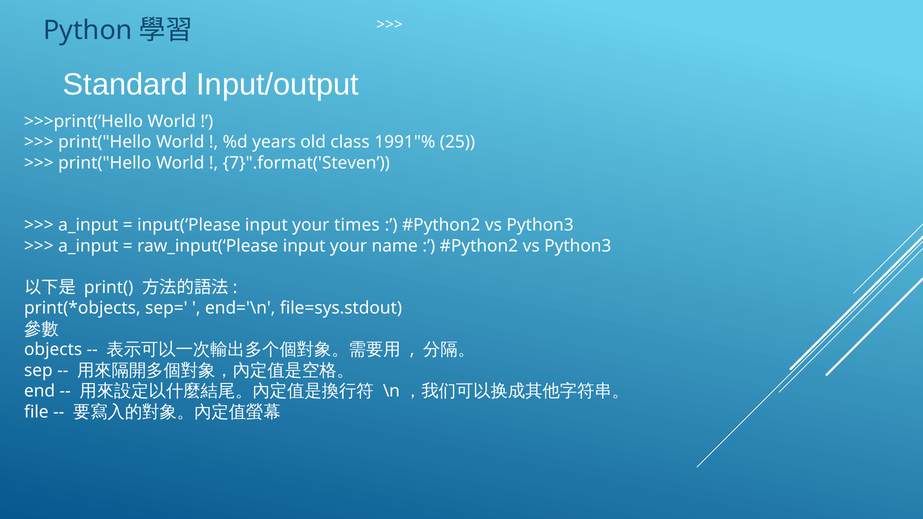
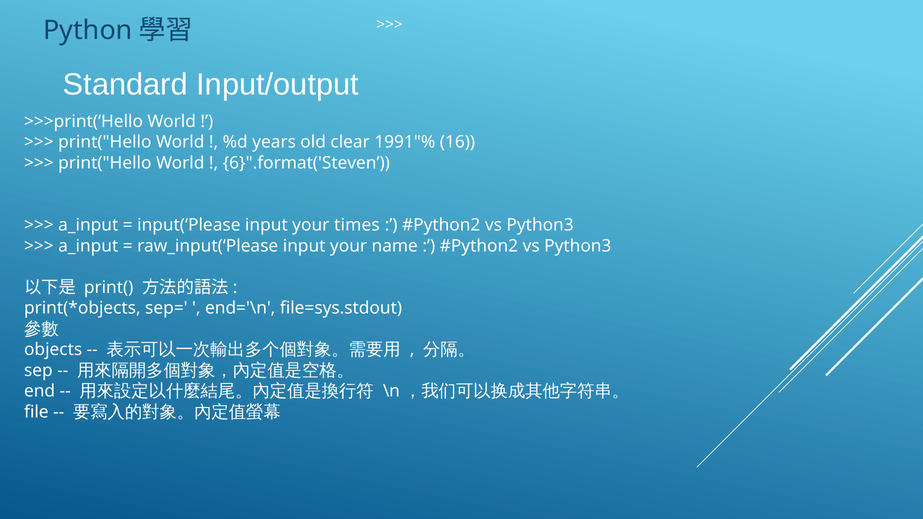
class: class -> clear
25: 25 -> 16
7}".format('Steven: 7}".format('Steven -> 6}".format('Steven
